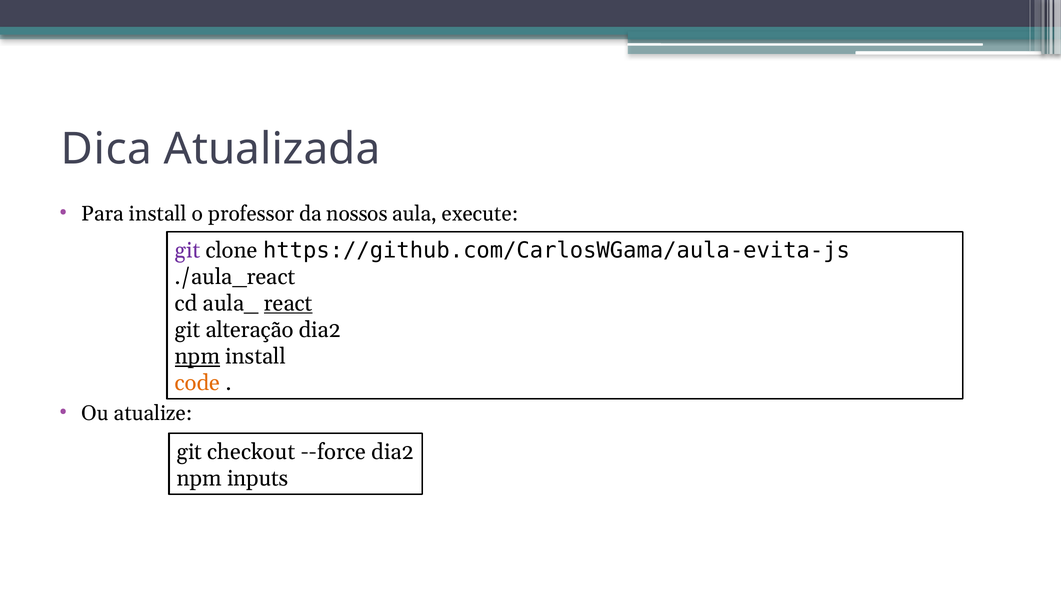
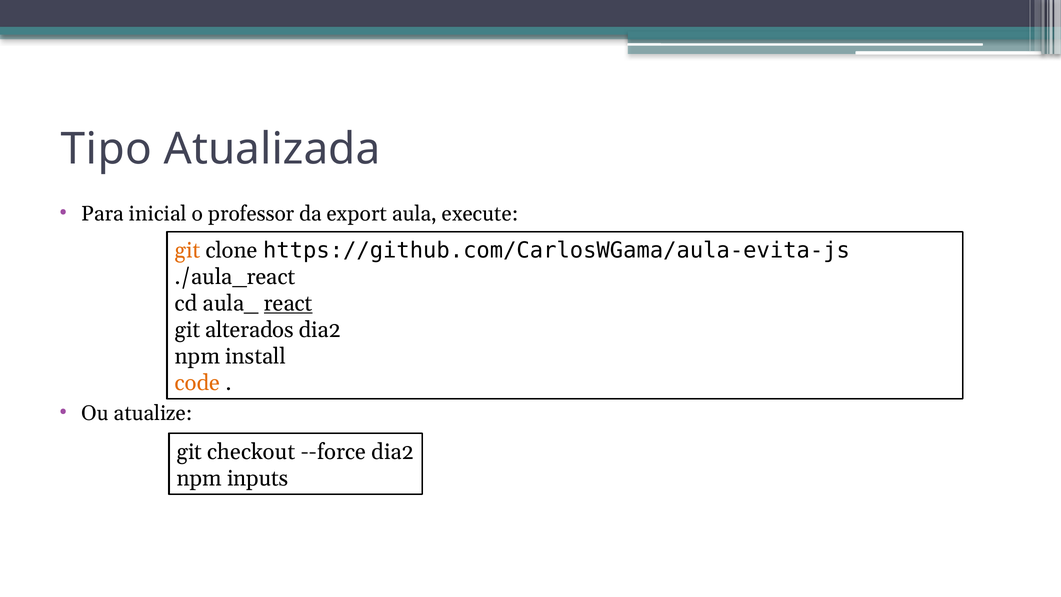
Dica: Dica -> Tipo
Para install: install -> inicial
nossos: nossos -> export
git at (188, 250) colour: purple -> orange
alteração: alteração -> alterados
npm at (197, 356) underline: present -> none
